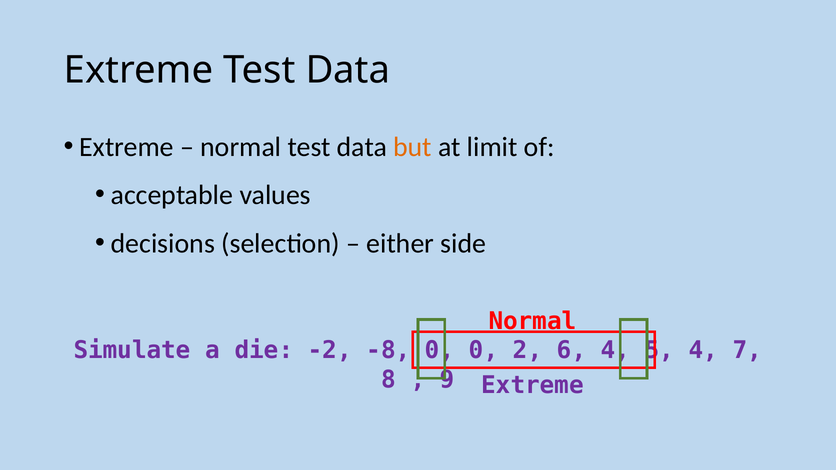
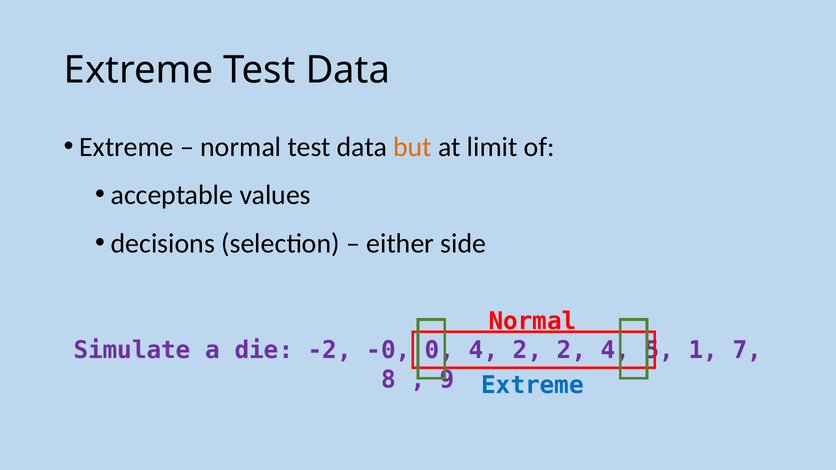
-8: -8 -> -0
0 0: 0 -> 4
2 6: 6 -> 2
4 at (703, 351): 4 -> 1
Extreme at (533, 385) colour: purple -> blue
